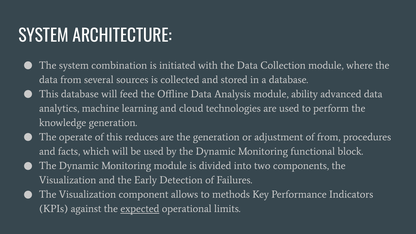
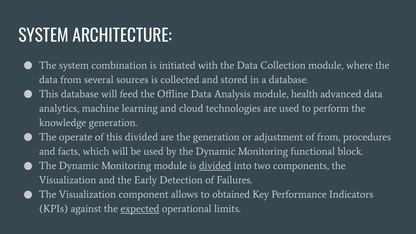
ability: ability -> health
this reduces: reduces -> divided
divided at (215, 166) underline: none -> present
methods: methods -> obtained
